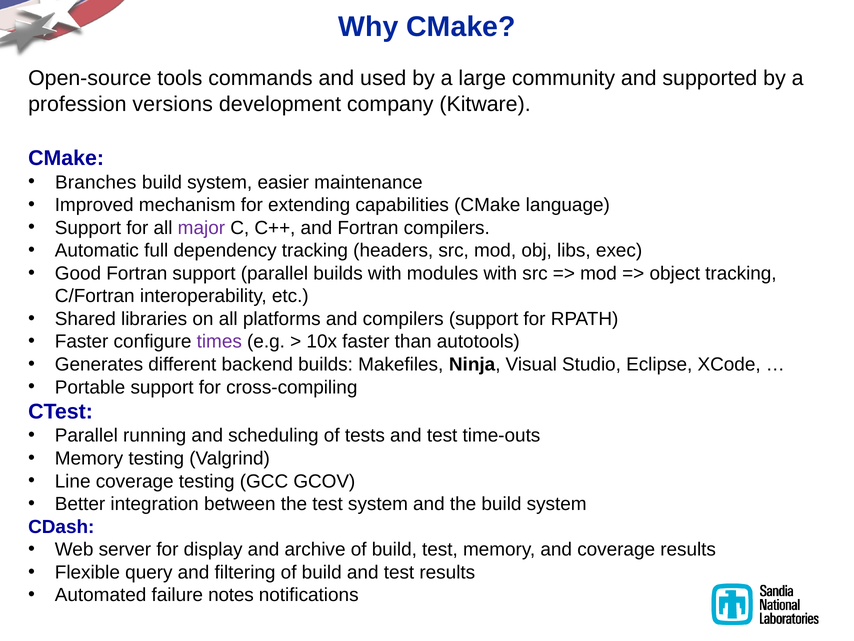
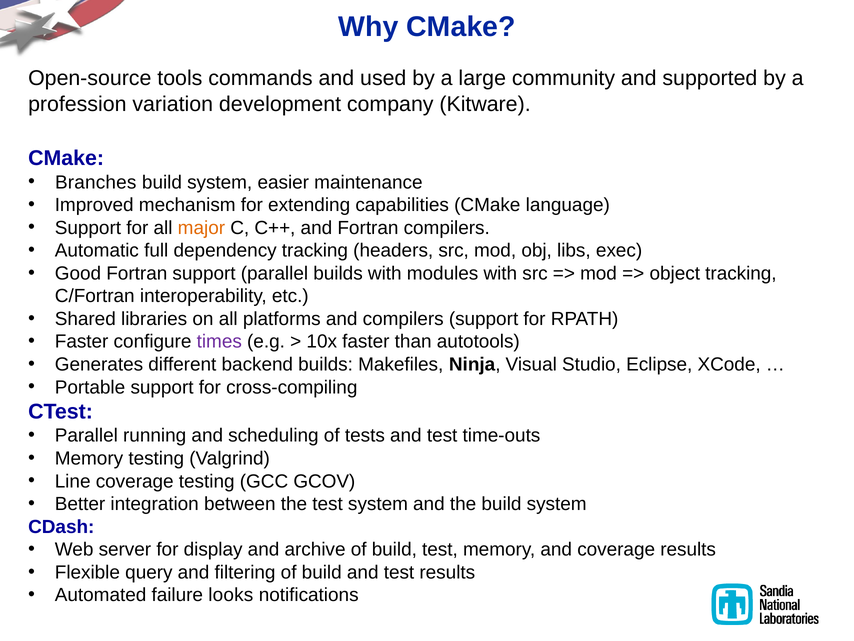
versions: versions -> variation
major colour: purple -> orange
notes: notes -> looks
